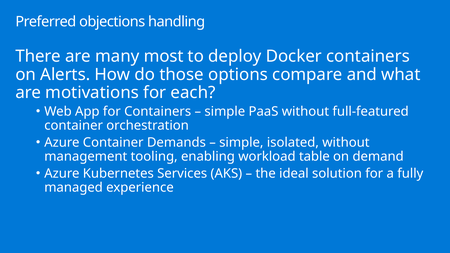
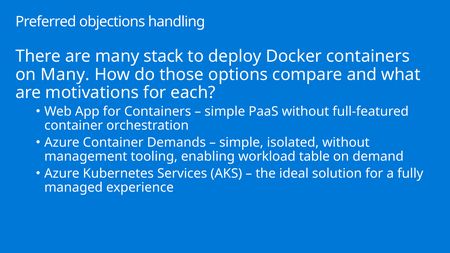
most: most -> stack
on Alerts: Alerts -> Many
